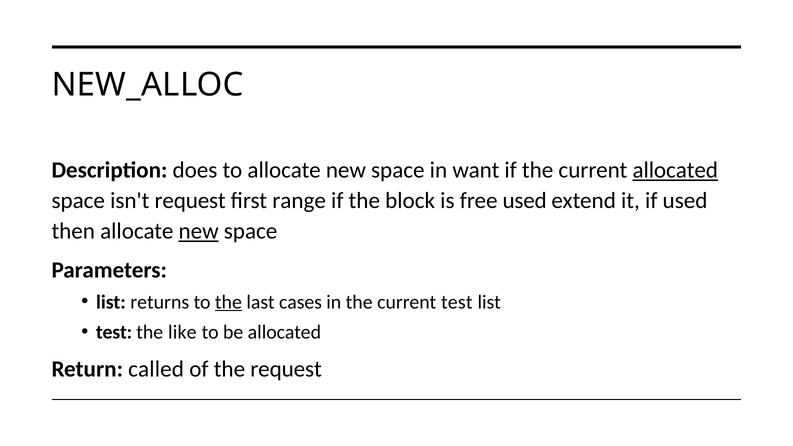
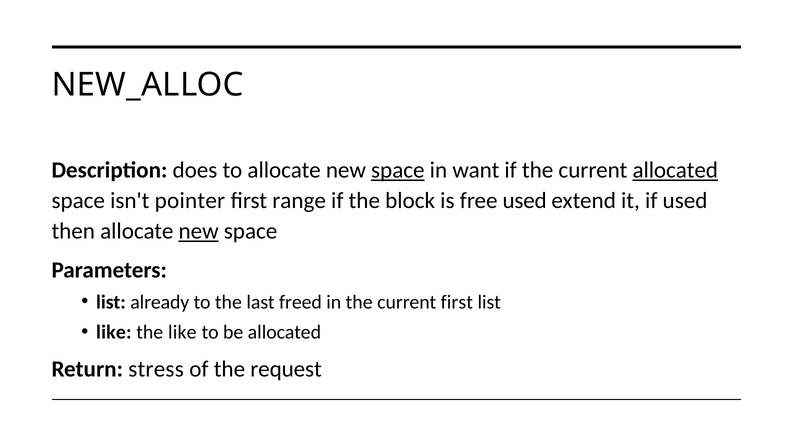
space at (398, 170) underline: none -> present
isn't request: request -> pointer
returns: returns -> already
the at (228, 302) underline: present -> none
cases: cases -> freed
current test: test -> first
test at (114, 332): test -> like
called: called -> stress
